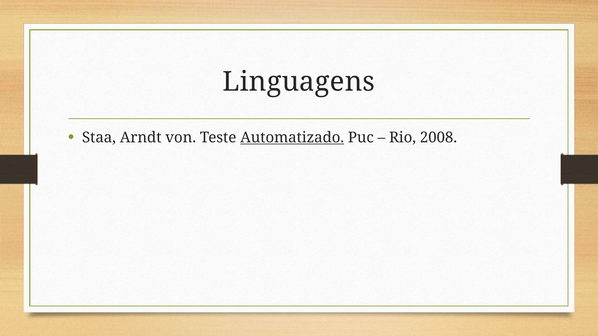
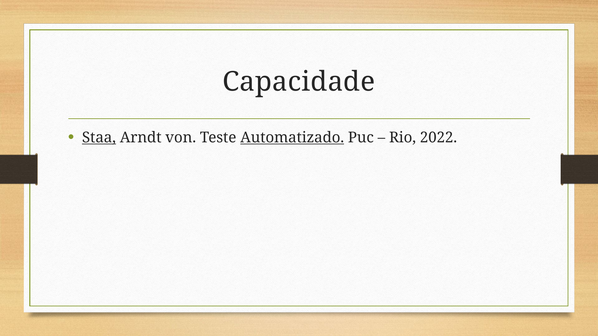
Linguagens: Linguagens -> Capacidade
Staa underline: none -> present
2008: 2008 -> 2022
